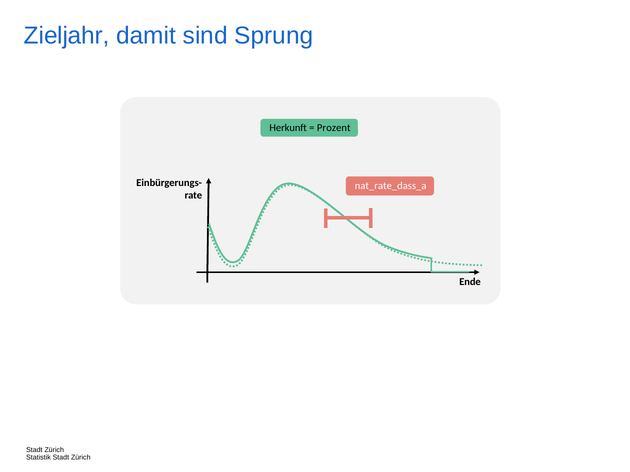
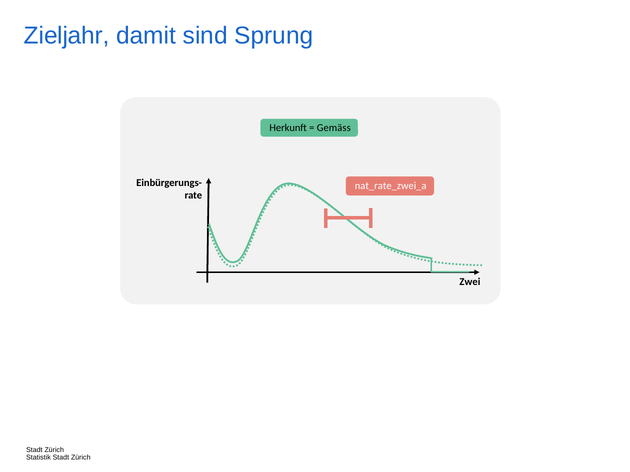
Prozent: Prozent -> Gemäss
nat_rate_dass_a: nat_rate_dass_a -> nat_rate_zwei_a
Ende: Ende -> Zwei
